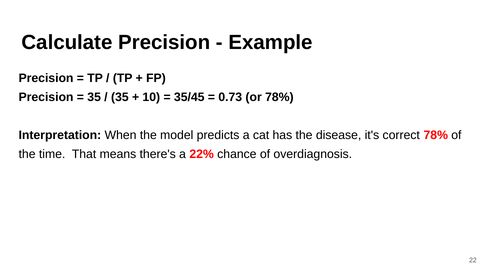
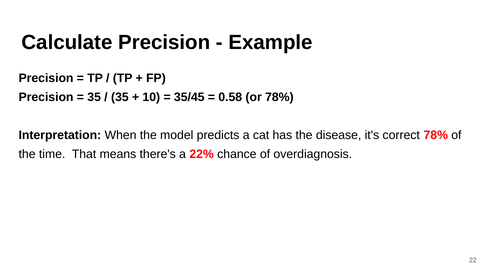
0.73: 0.73 -> 0.58
